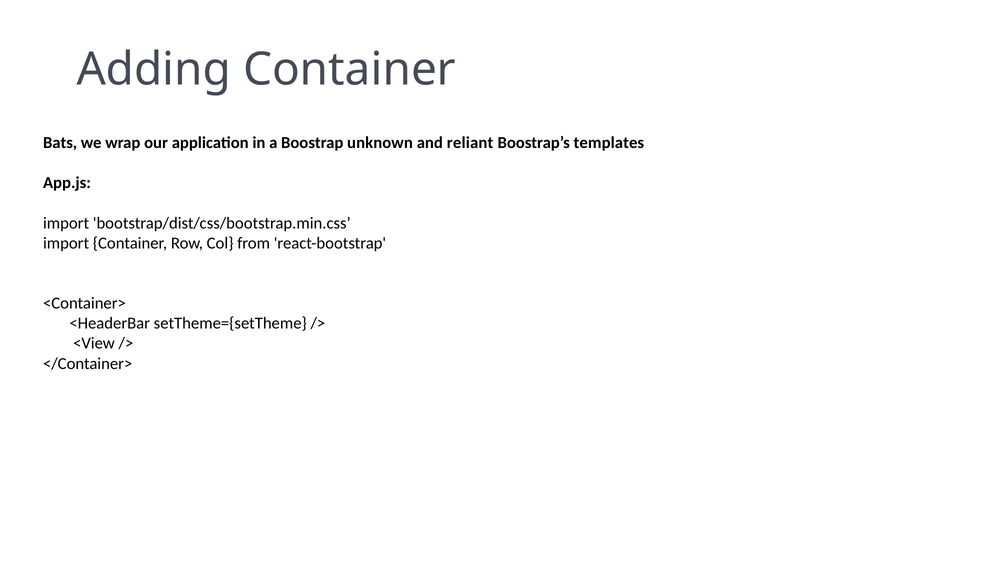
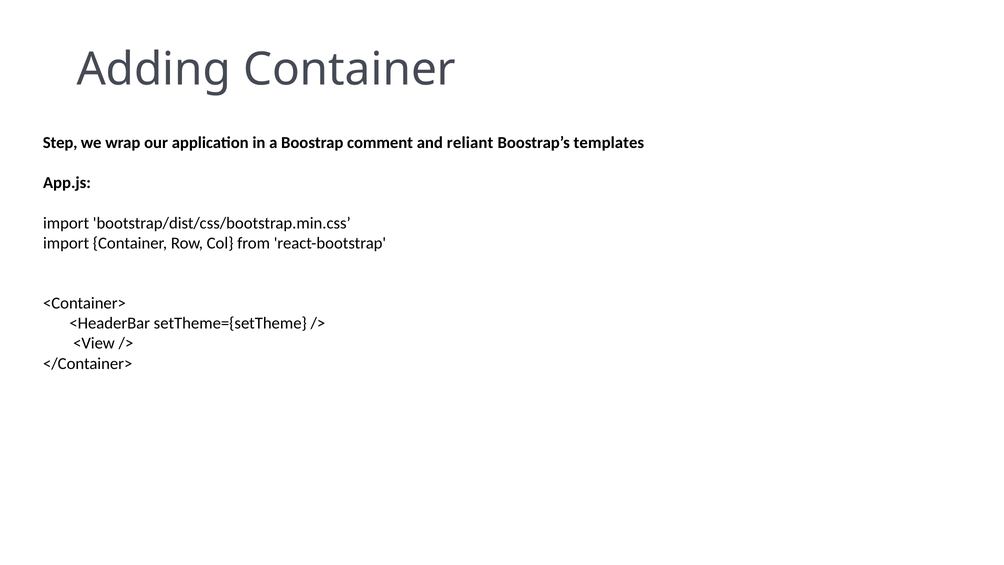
Bats: Bats -> Step
unknown: unknown -> comment
